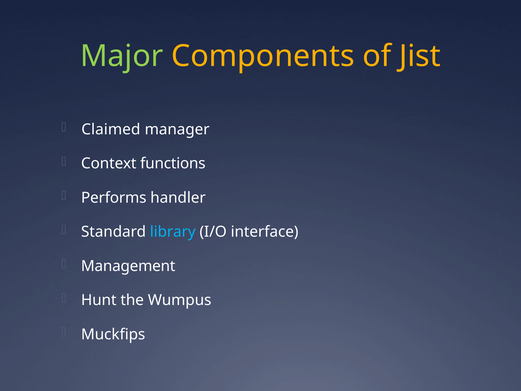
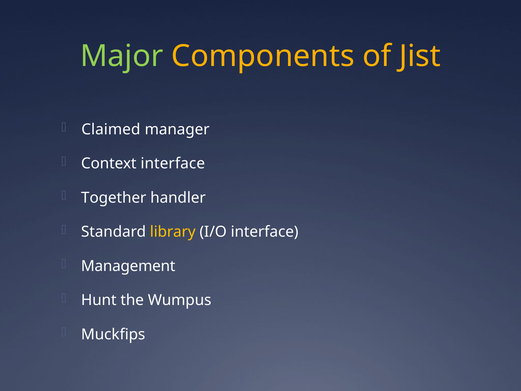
Context functions: functions -> interface
Performs: Performs -> Together
library colour: light blue -> yellow
